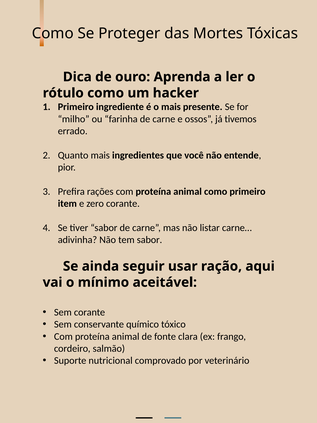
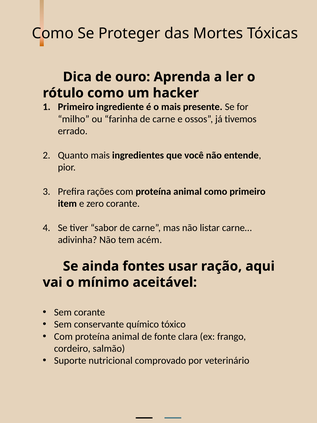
tem sabor: sabor -> acém
seguir: seguir -> fontes
